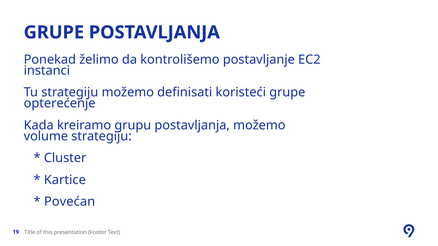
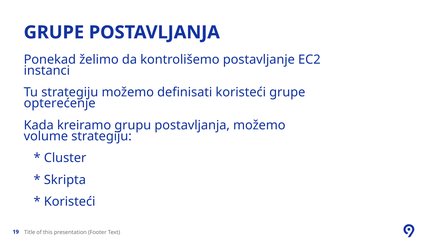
Kartice: Kartice -> Skripta
Povećan at (70, 202): Povećan -> Koristeći
